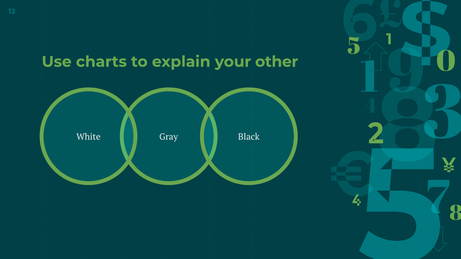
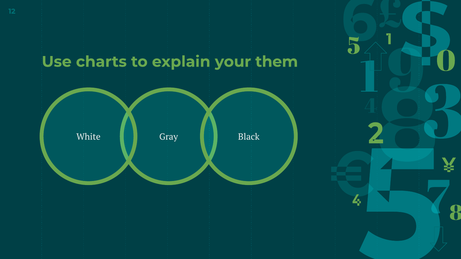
other: other -> them
